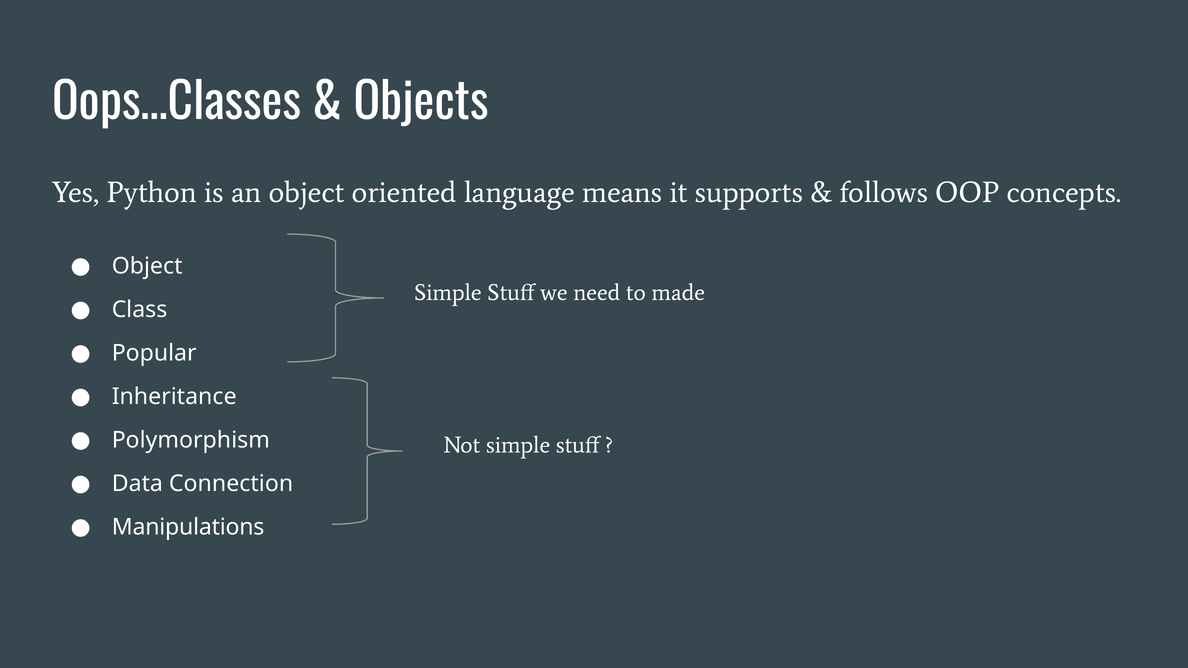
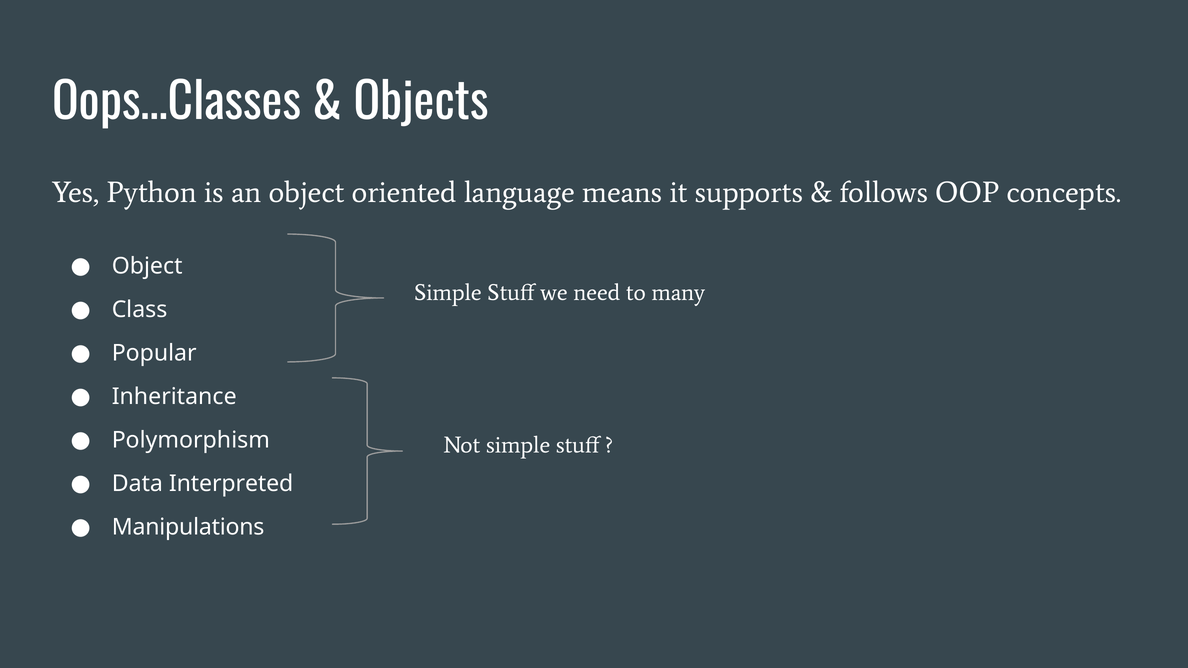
made: made -> many
Connection: Connection -> Interpreted
